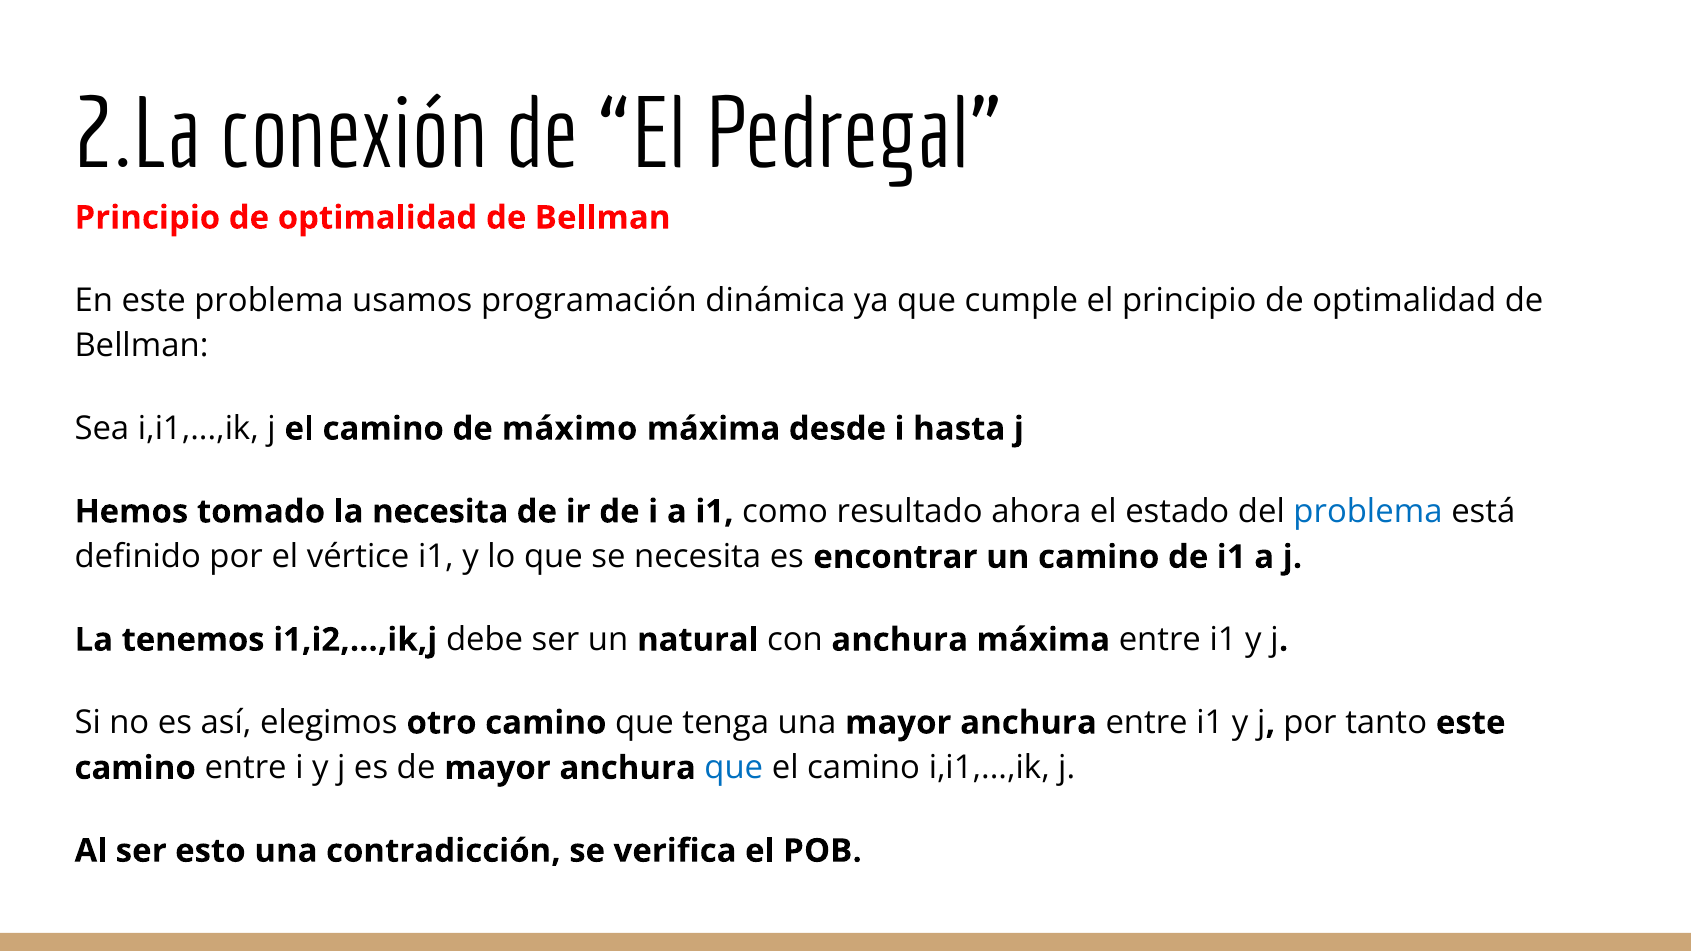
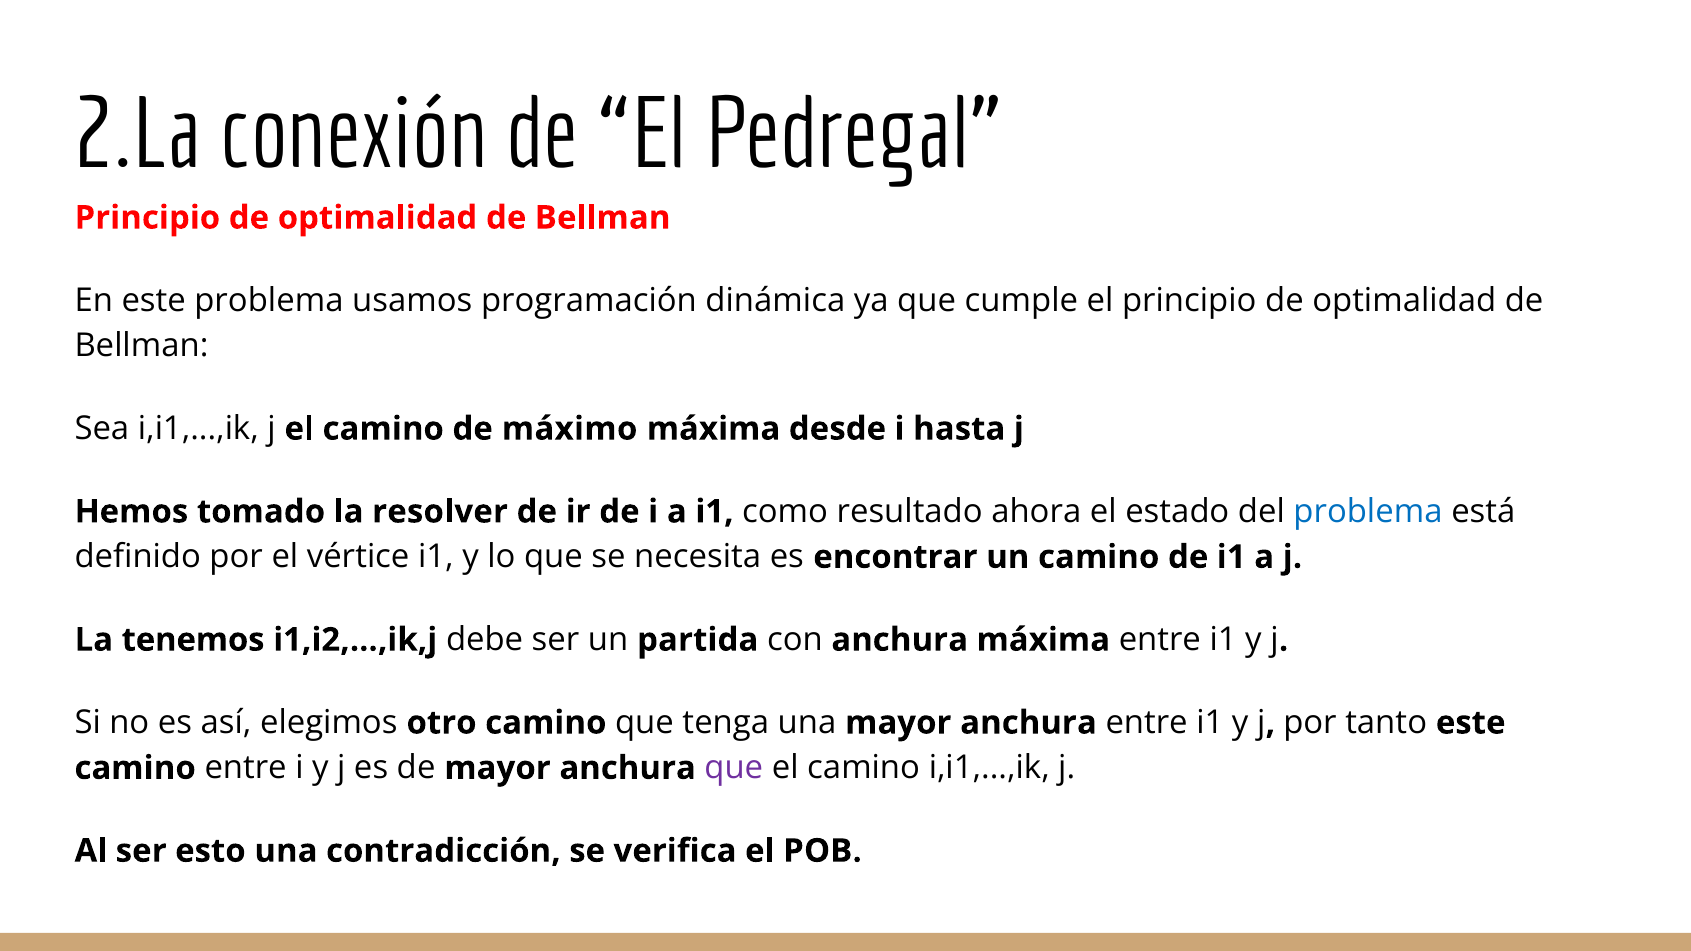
la necesita: necesita -> resolver
natural: natural -> partida
que at (734, 768) colour: blue -> purple
